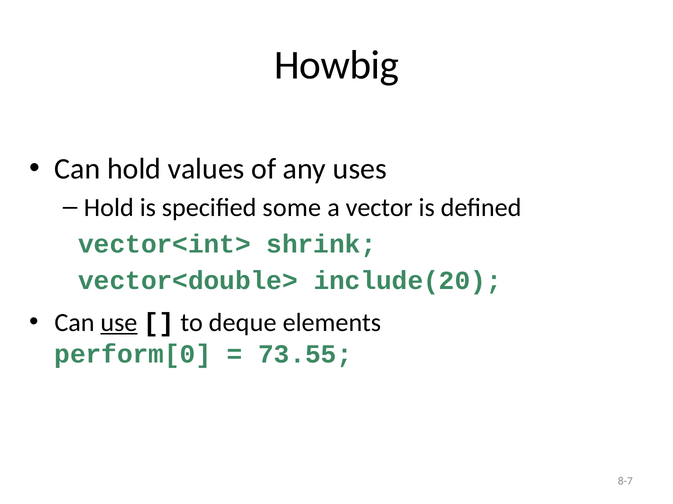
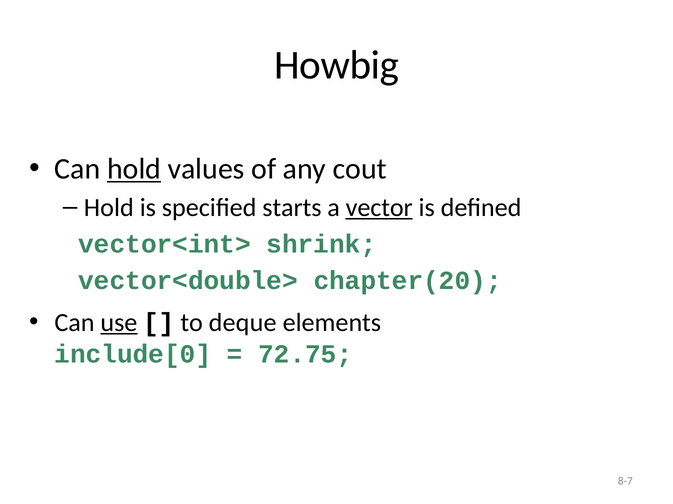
hold at (134, 169) underline: none -> present
uses: uses -> cout
some: some -> starts
vector underline: none -> present
include(20: include(20 -> chapter(20
perform[0: perform[0 -> include[0
73.55: 73.55 -> 72.75
